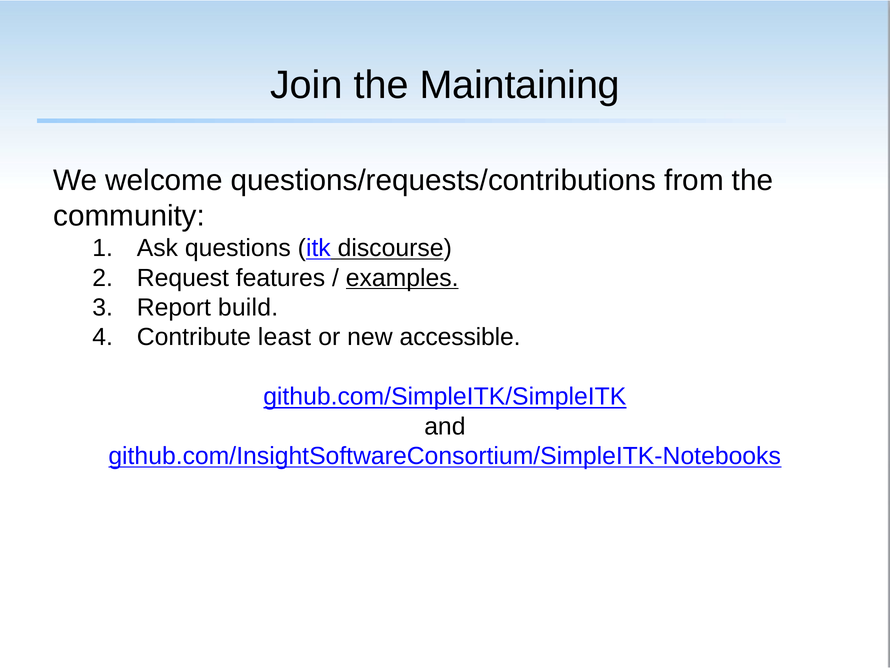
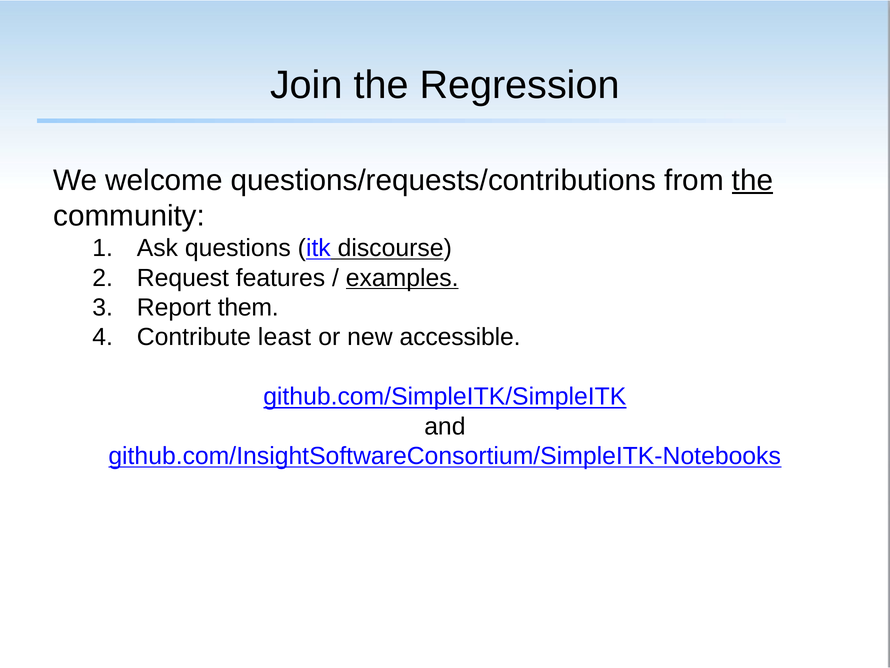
Maintaining: Maintaining -> Regression
the at (752, 180) underline: none -> present
build: build -> them
